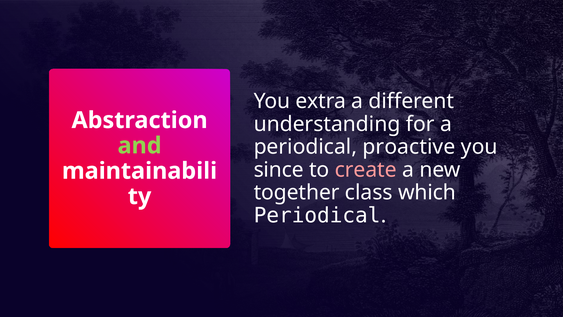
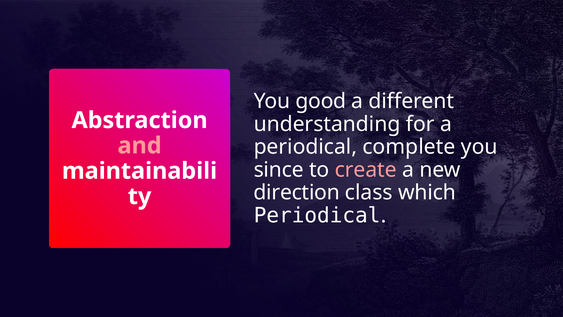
extra: extra -> good
proactive: proactive -> complete
and colour: light green -> pink
together: together -> direction
